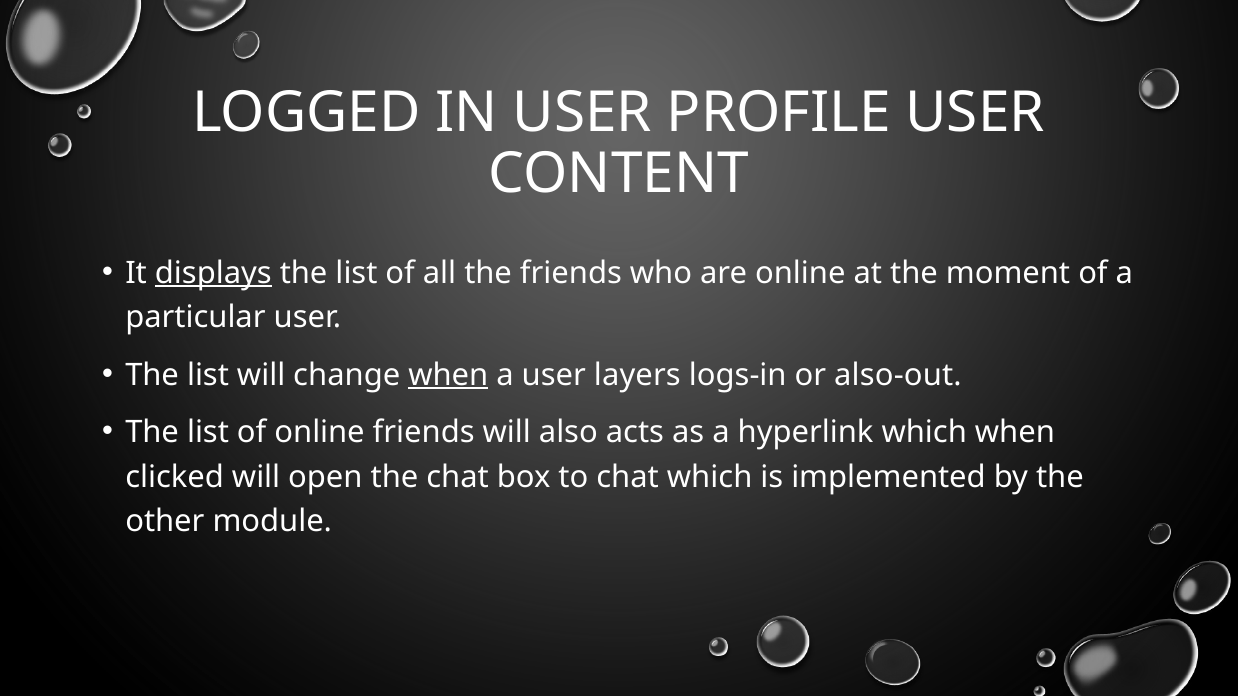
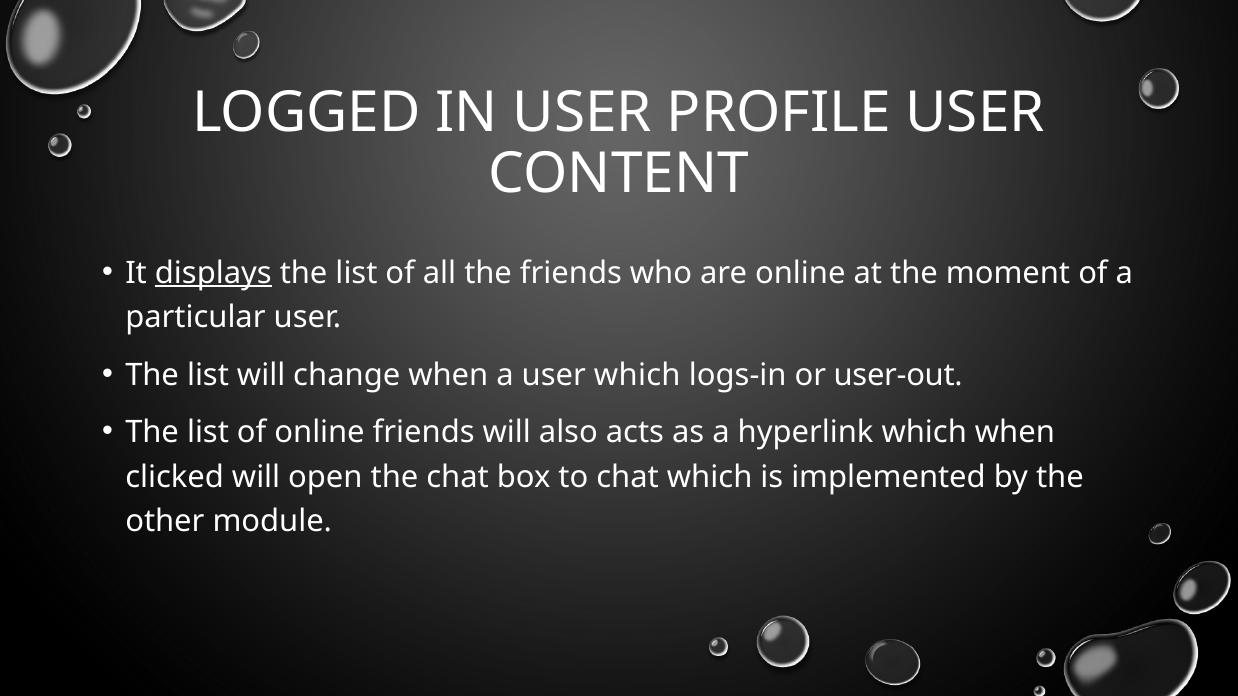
when at (448, 375) underline: present -> none
user layers: layers -> which
also-out: also-out -> user-out
